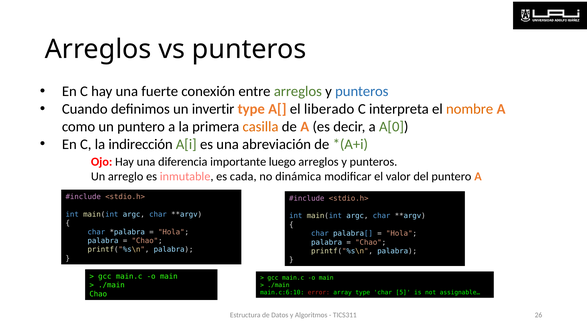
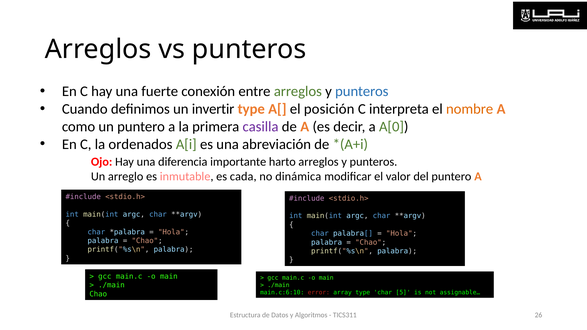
liberado: liberado -> posición
casilla colour: orange -> purple
indirección: indirección -> ordenados
luego: luego -> harto
